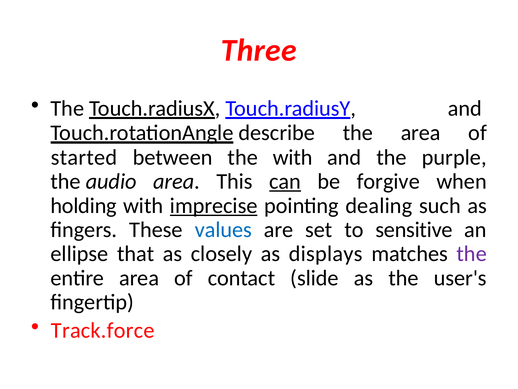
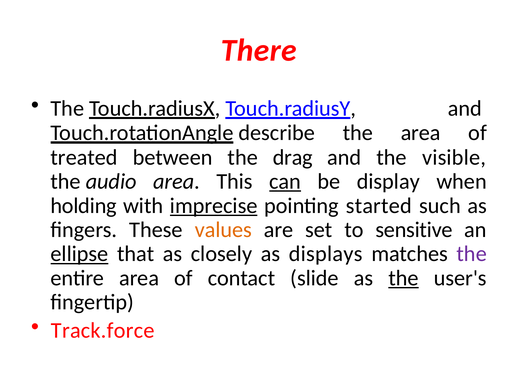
Three: Three -> There
started: started -> treated
the with: with -> drag
purple: purple -> visible
forgive: forgive -> display
dealing: dealing -> started
values colour: blue -> orange
ellipse underline: none -> present
the at (403, 278) underline: none -> present
